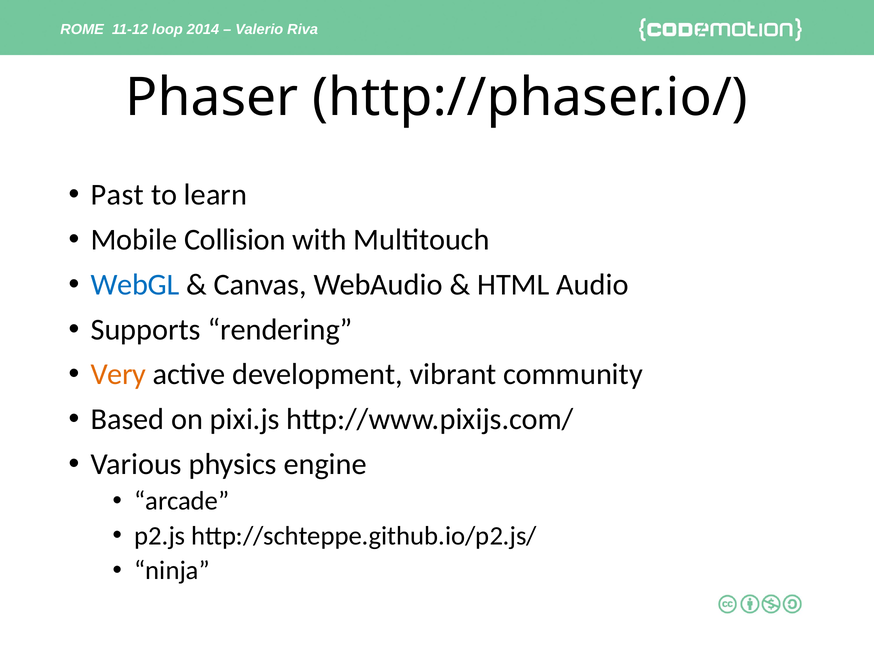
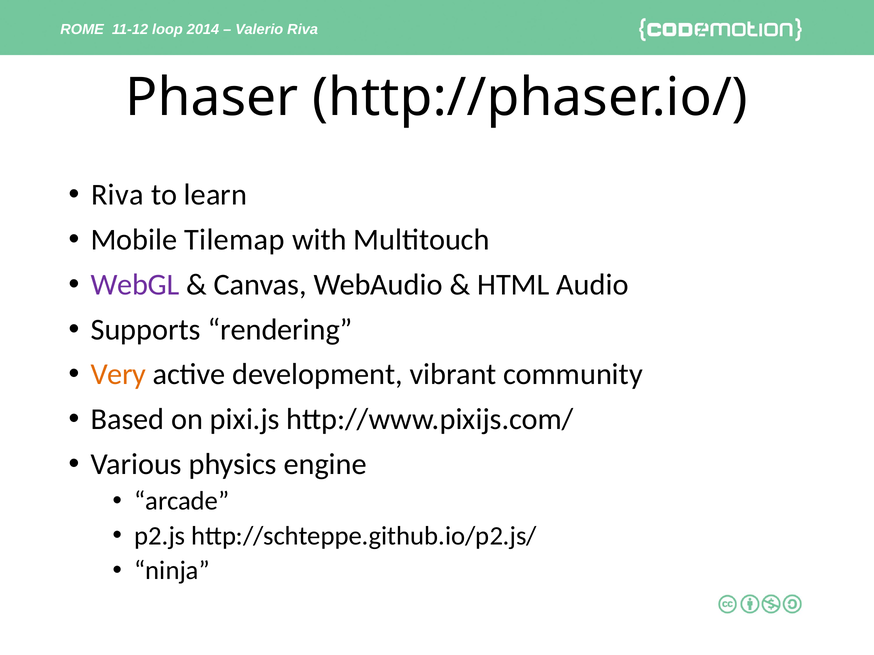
Past at (117, 195): Past -> Riva
Collision: Collision -> Tilemap
WebGL colour: blue -> purple
